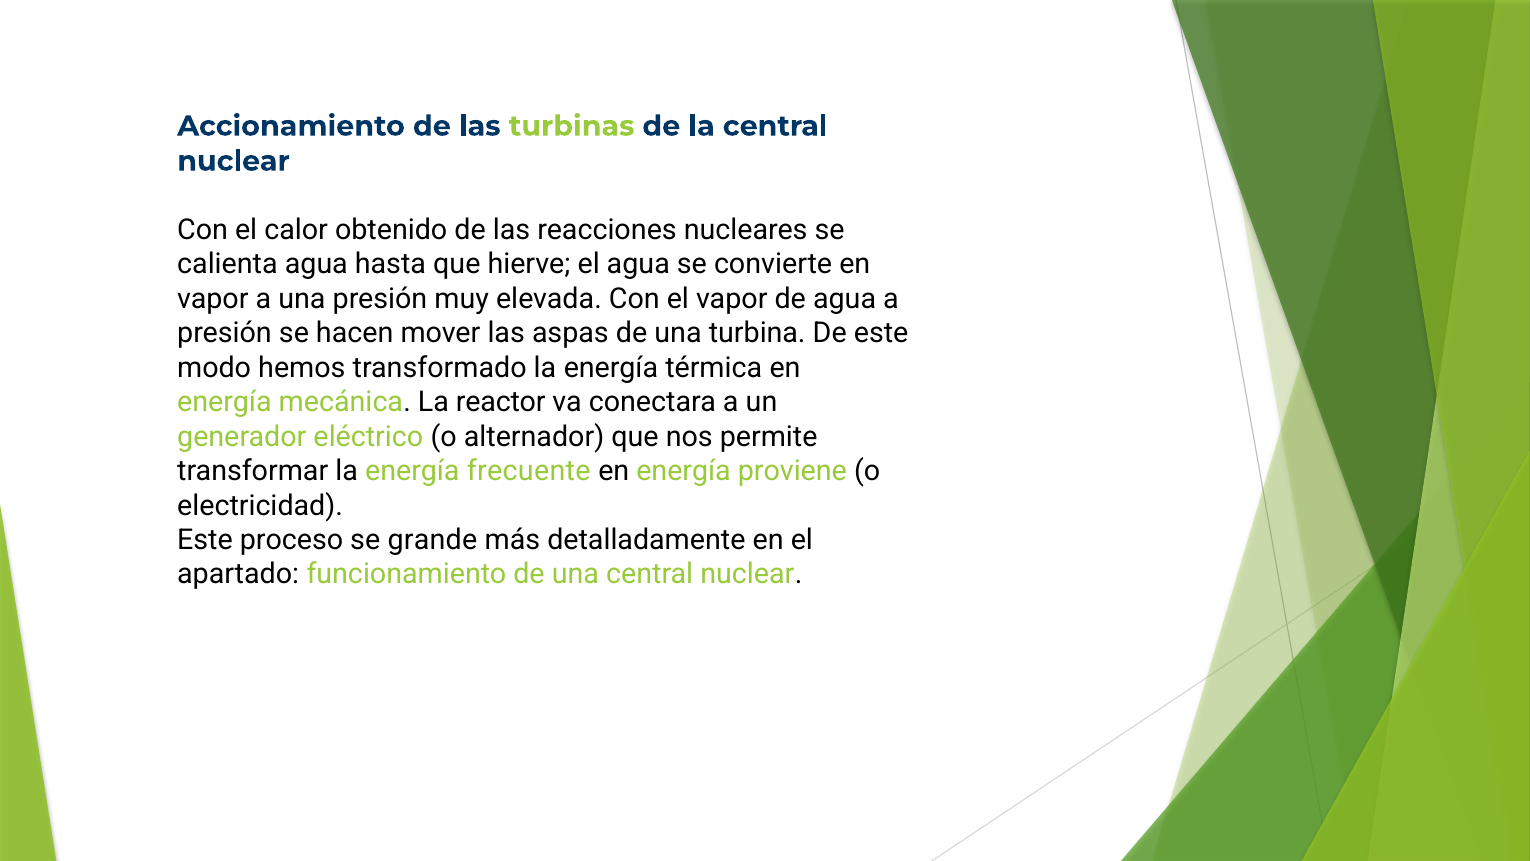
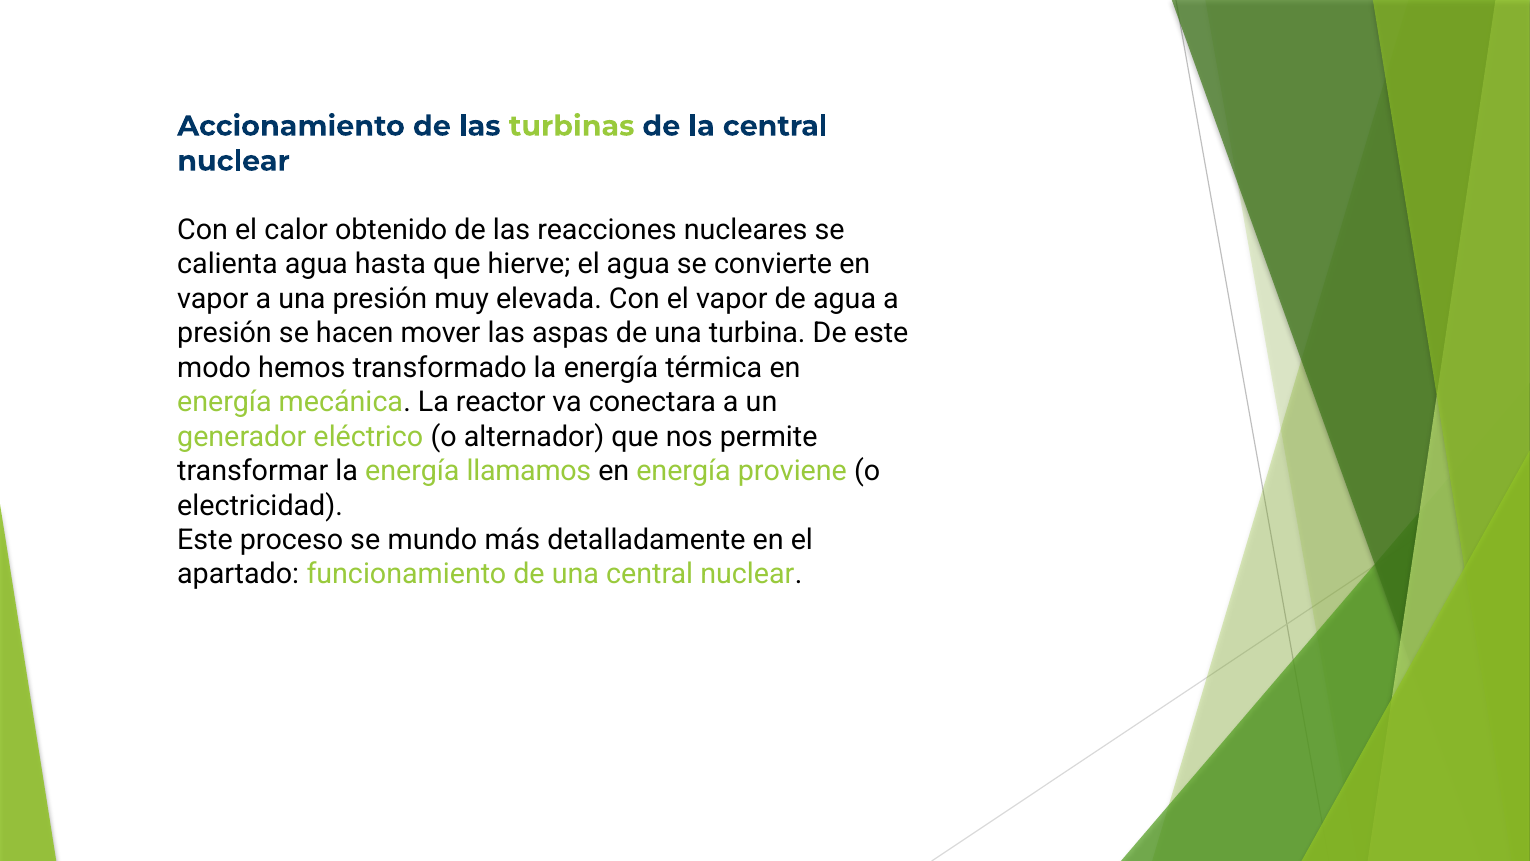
frecuente: frecuente -> llamamos
grande: grande -> mundo
